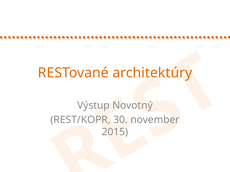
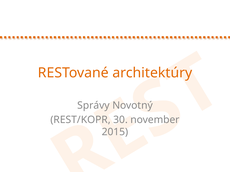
Výstup: Výstup -> Správy
